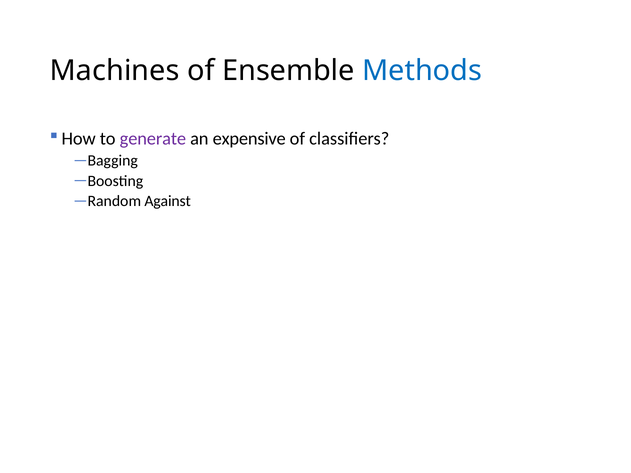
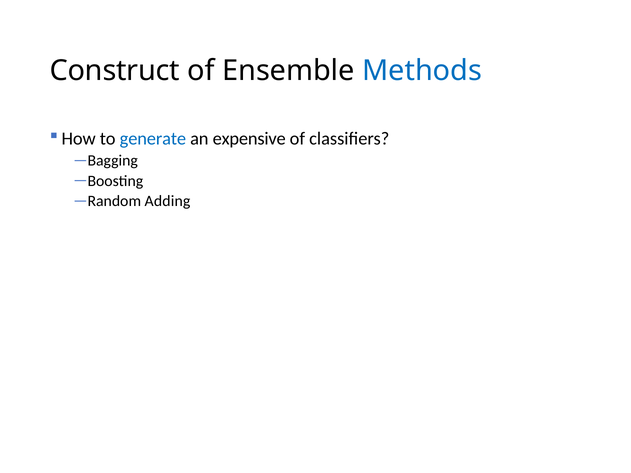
Machines: Machines -> Construct
generate colour: purple -> blue
Against: Against -> Adding
